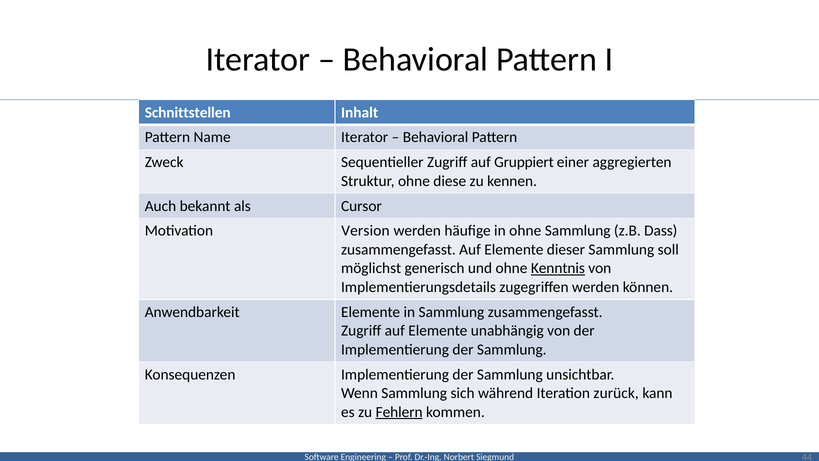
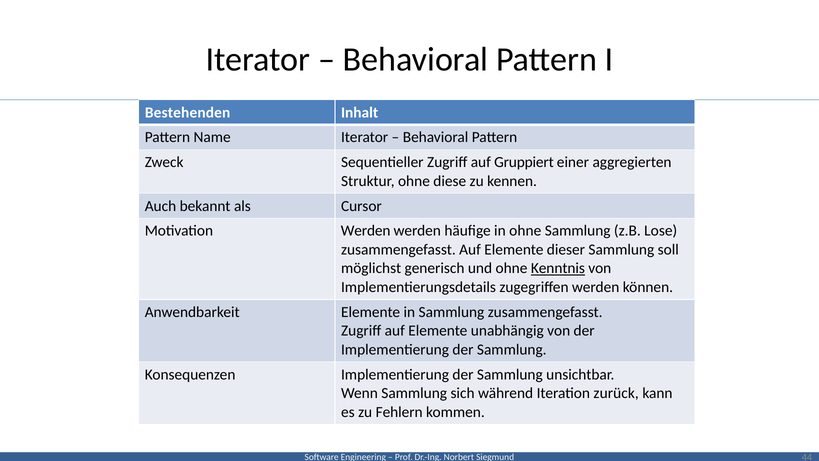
Schnittstellen: Schnittstellen -> Bestehenden
Motivation Version: Version -> Werden
Dass: Dass -> Lose
Fehlern underline: present -> none
